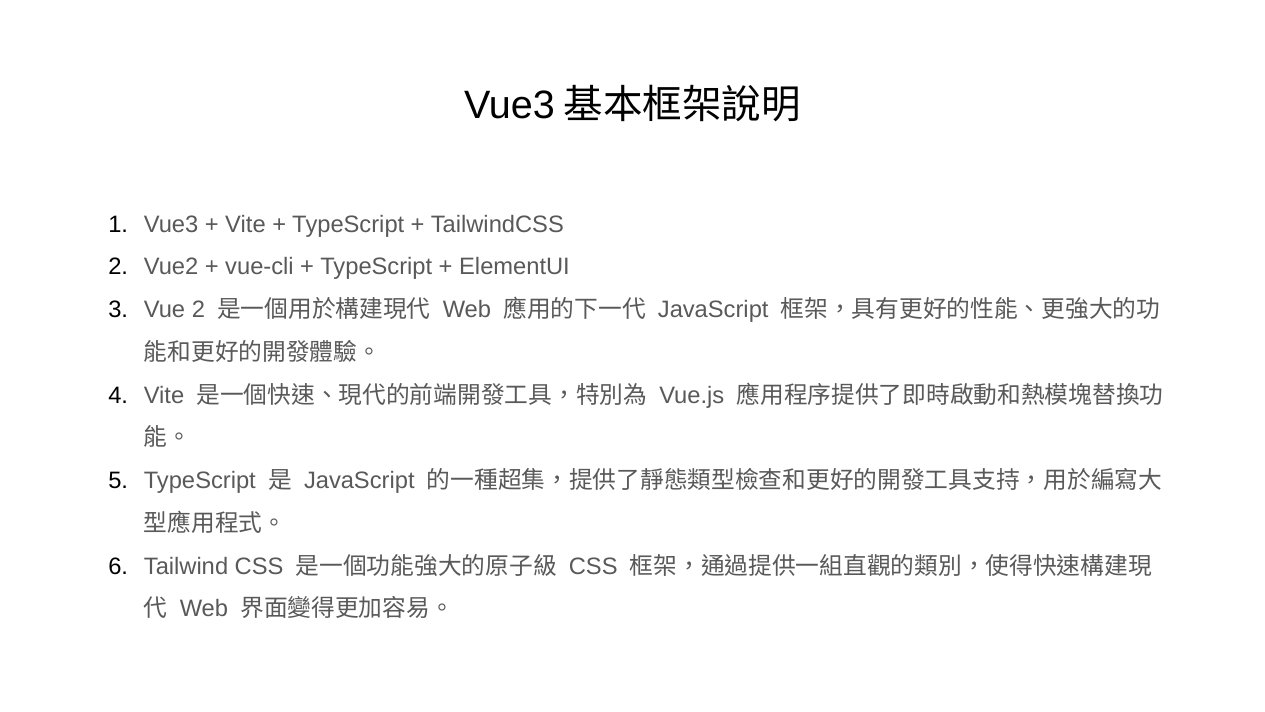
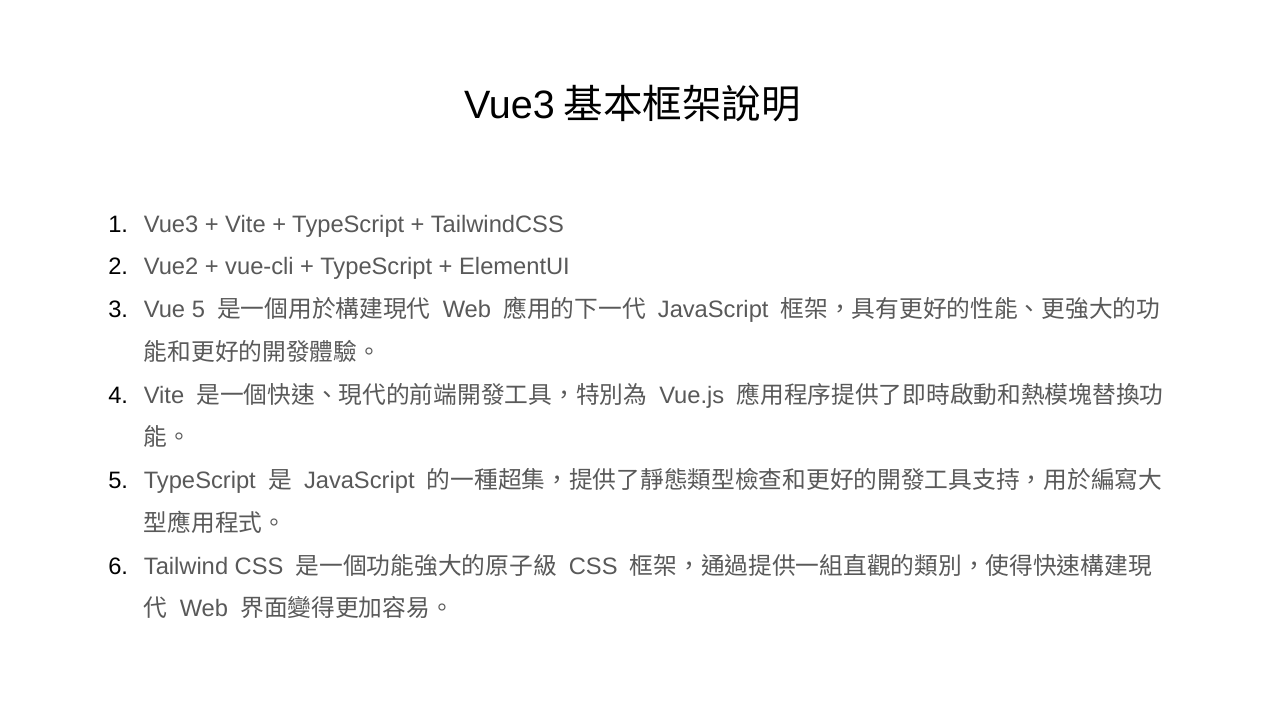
Vue 2: 2 -> 5
